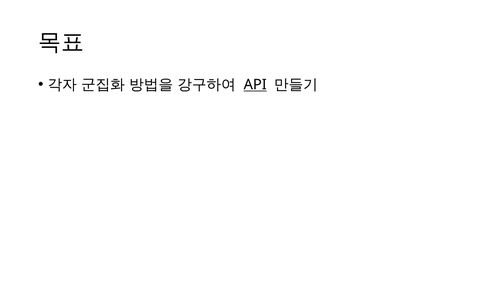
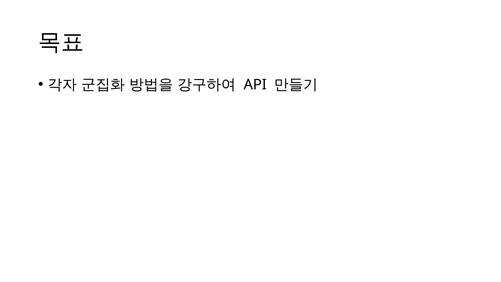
API underline: present -> none
